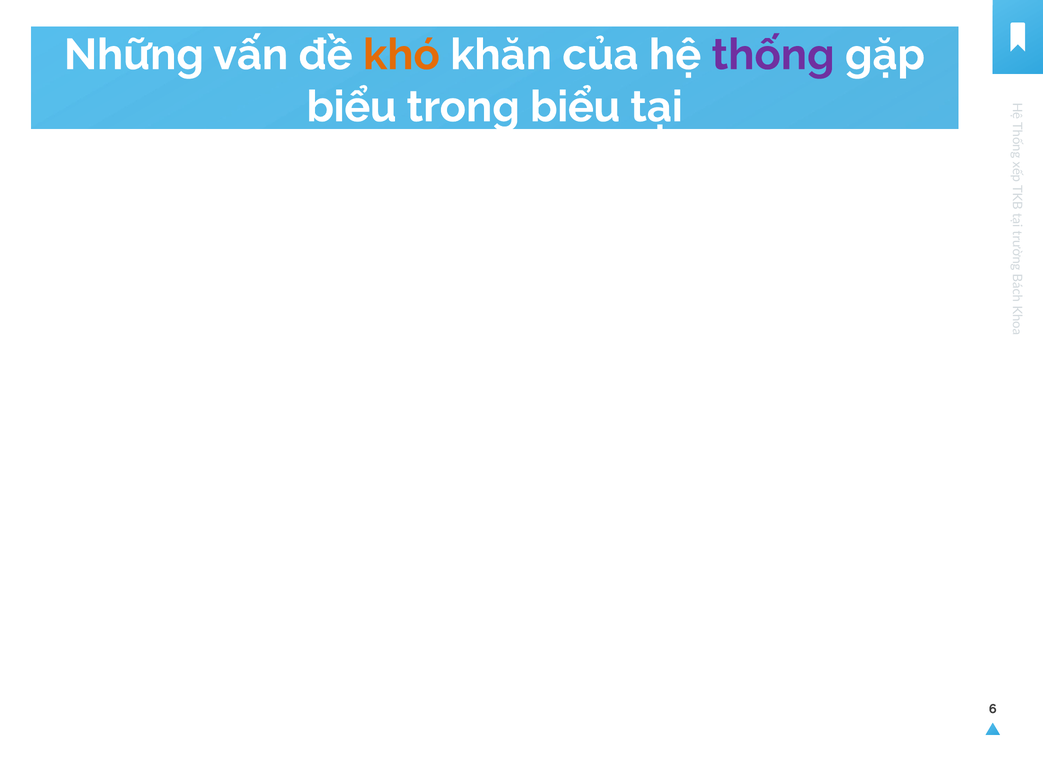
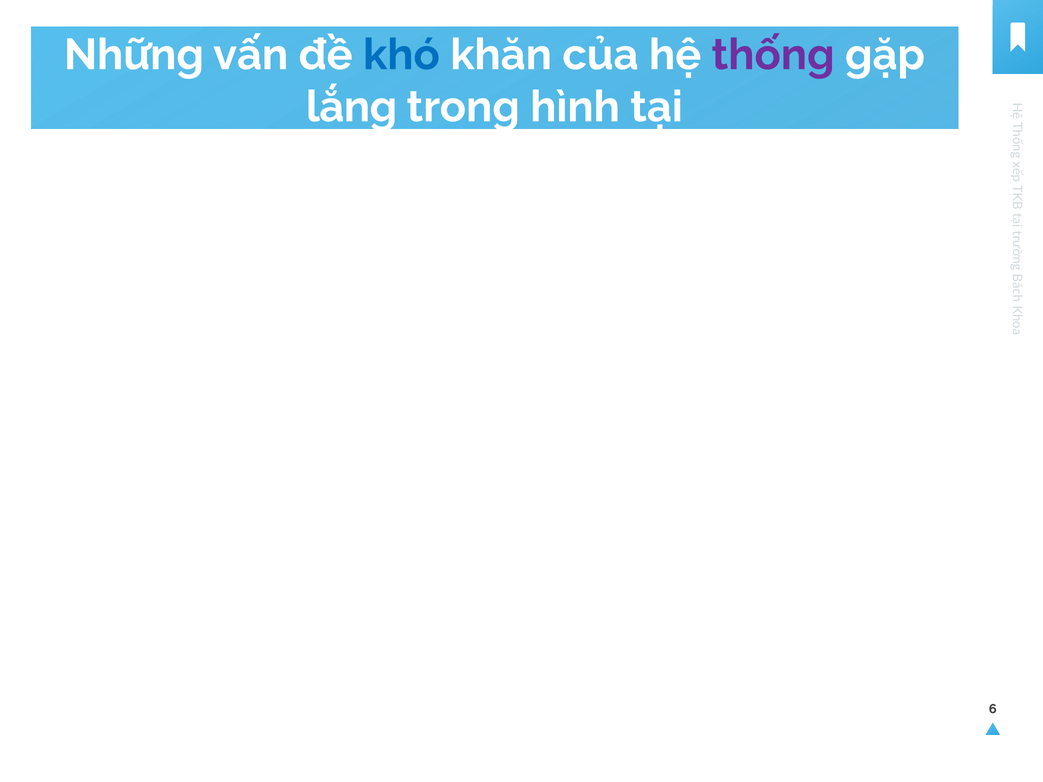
khó colour: orange -> blue
biểu at (352, 107): biểu -> lắng
trong biểu: biểu -> hình
